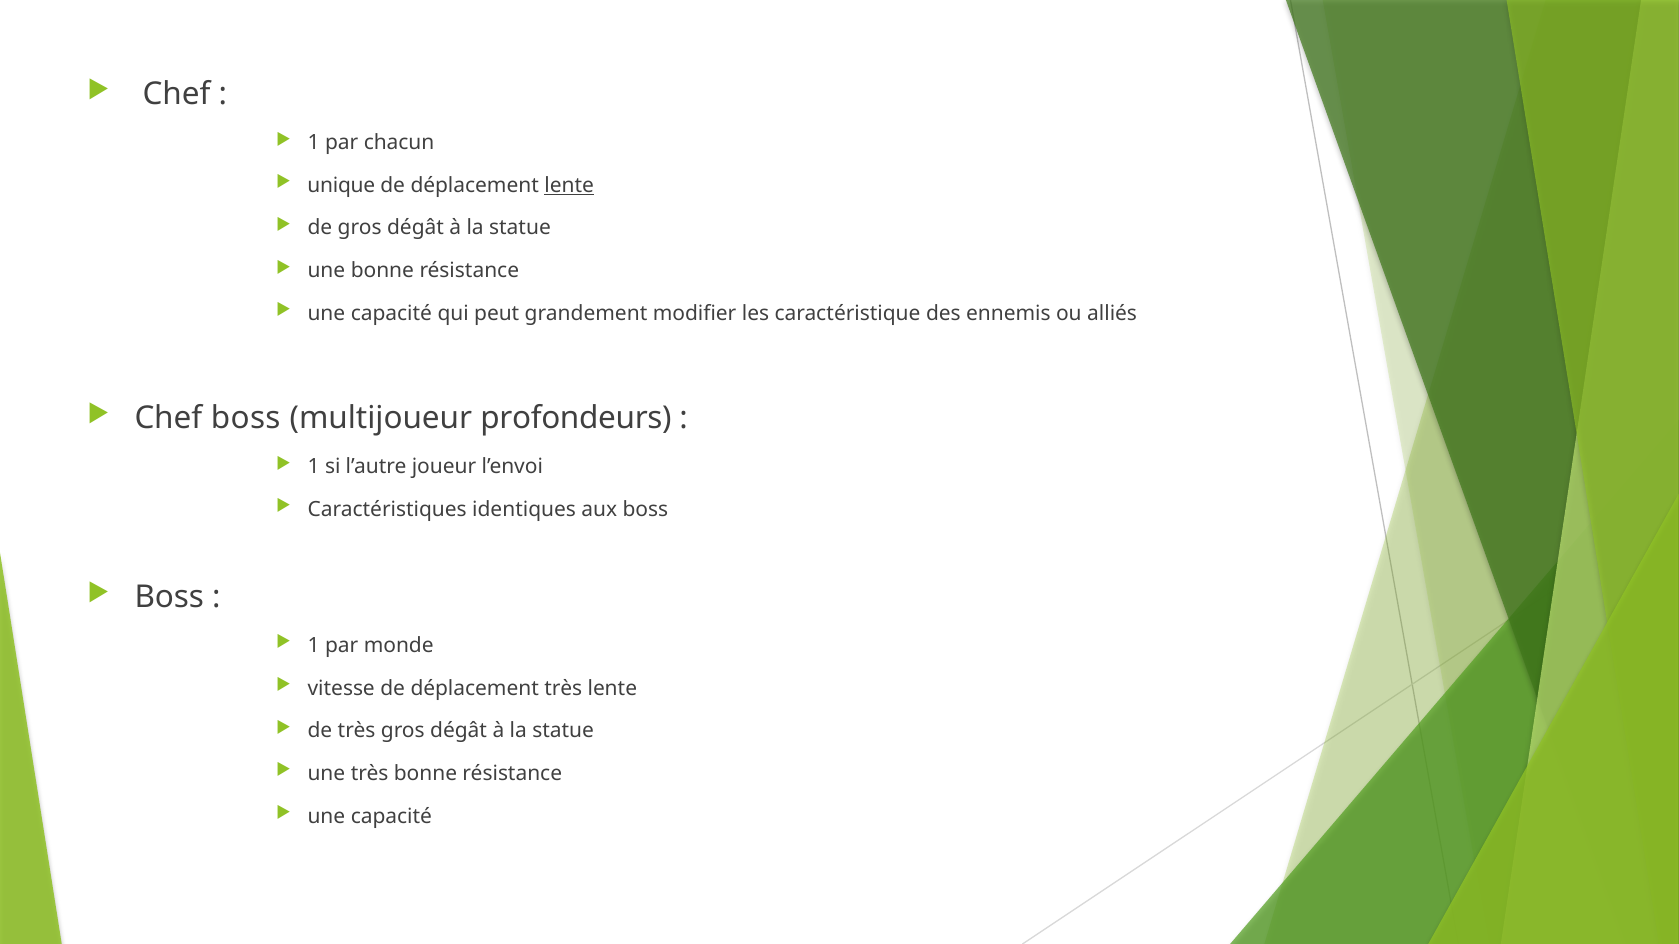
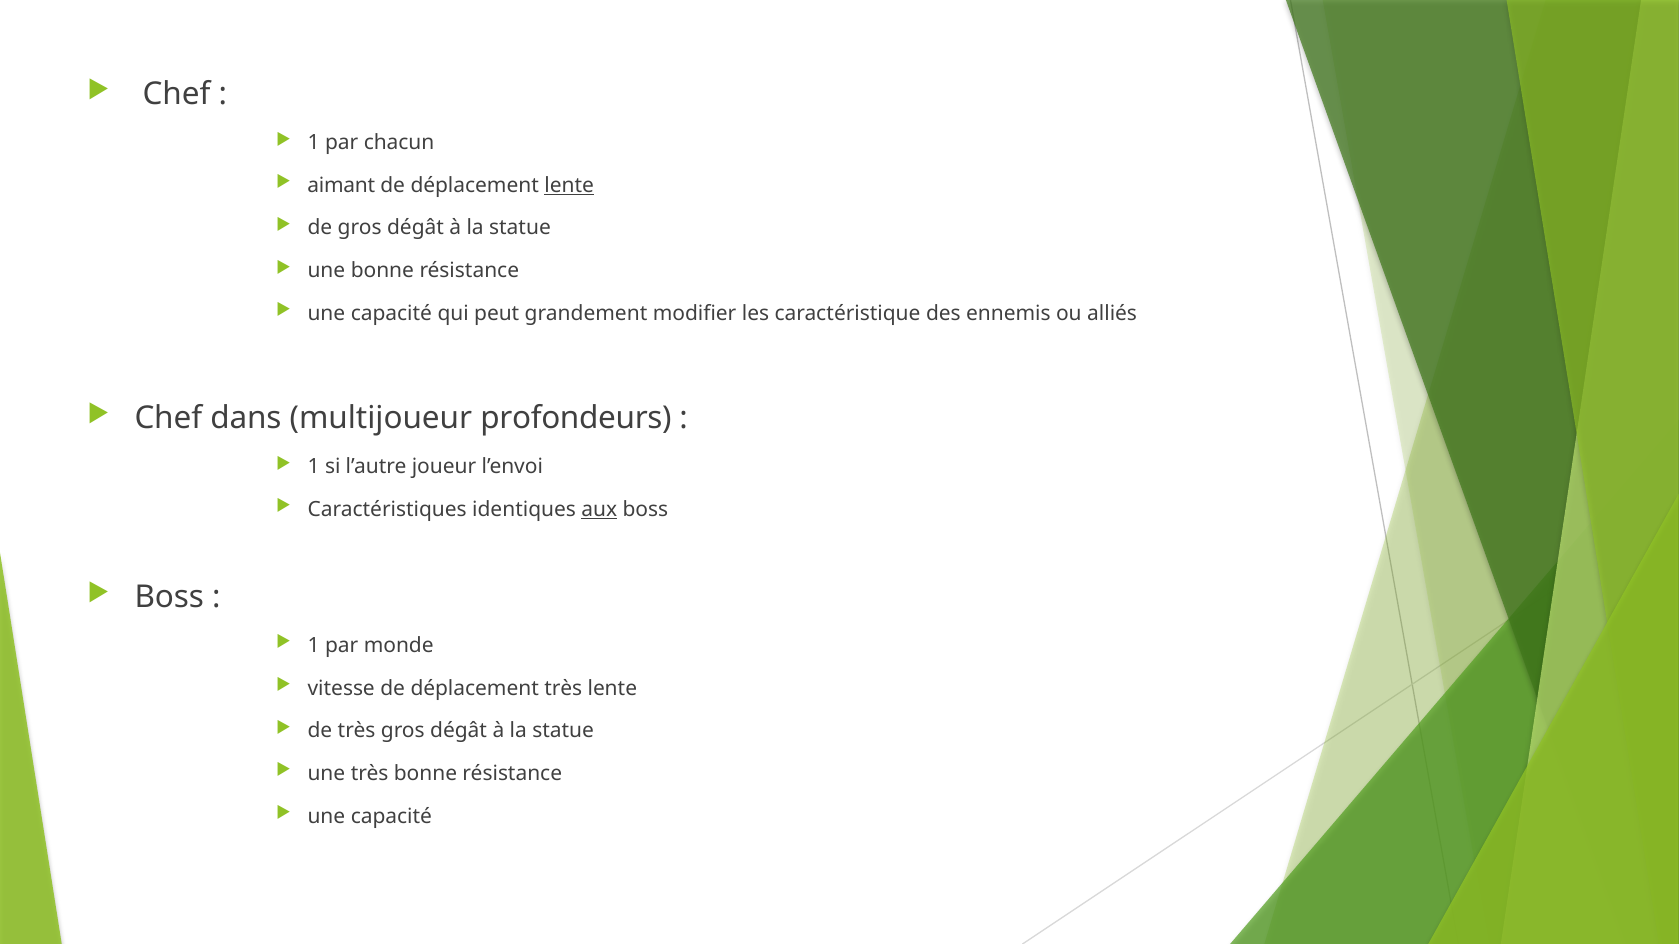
unique: unique -> aimant
Chef boss: boss -> dans
aux underline: none -> present
